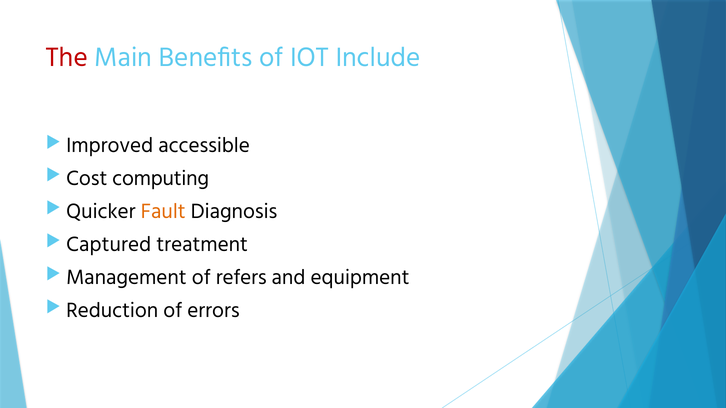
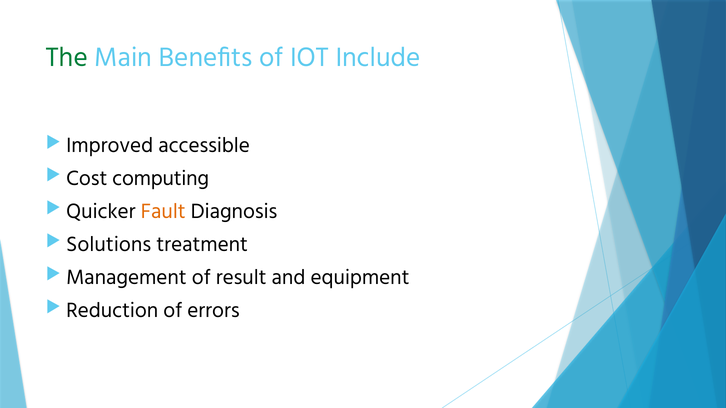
The colour: red -> green
Captured: Captured -> Solutions
refers: refers -> result
